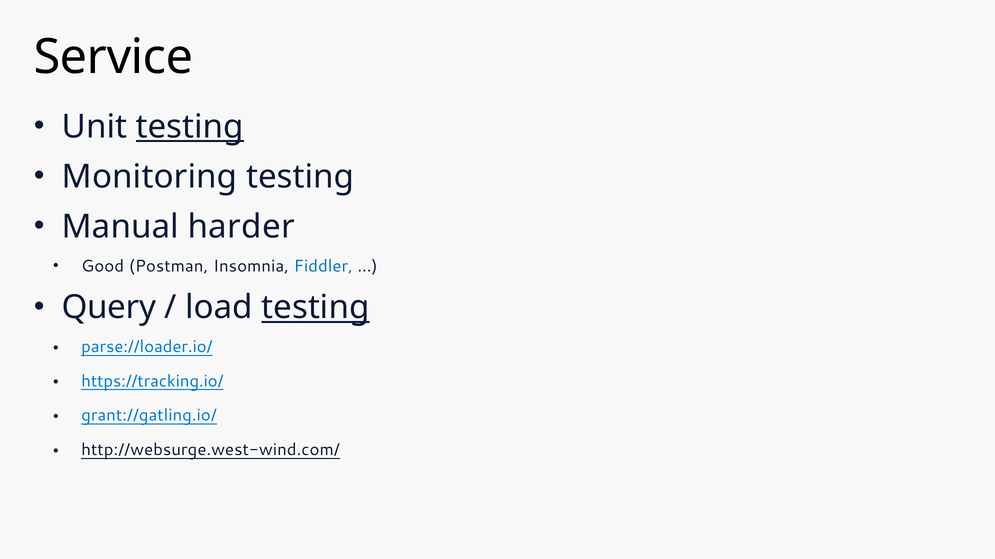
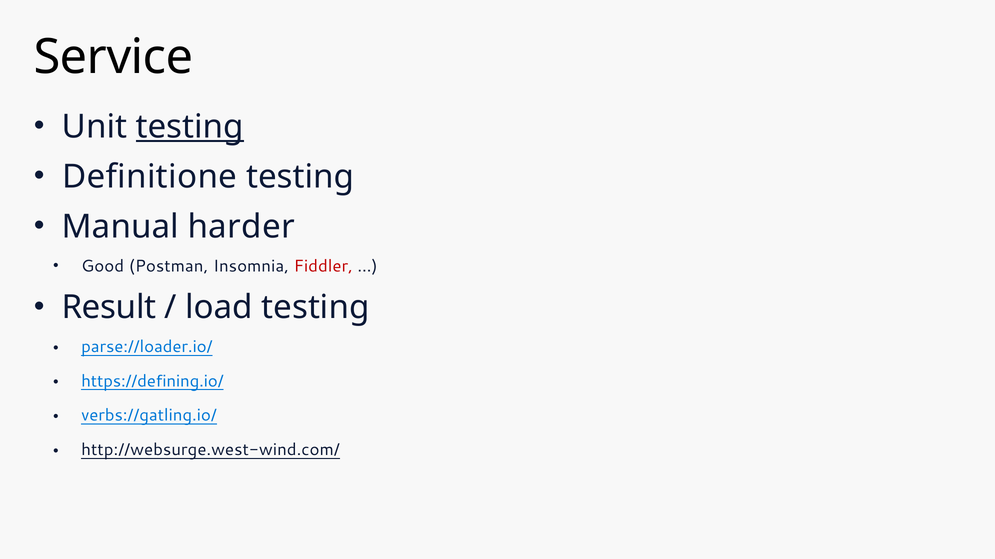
Monitoring: Monitoring -> Definitione
Fiddler colour: blue -> red
Query: Query -> Result
testing at (315, 308) underline: present -> none
https://tracking.io/: https://tracking.io/ -> https://defining.io/
grant://gatling.io/: grant://gatling.io/ -> verbs://gatling.io/
